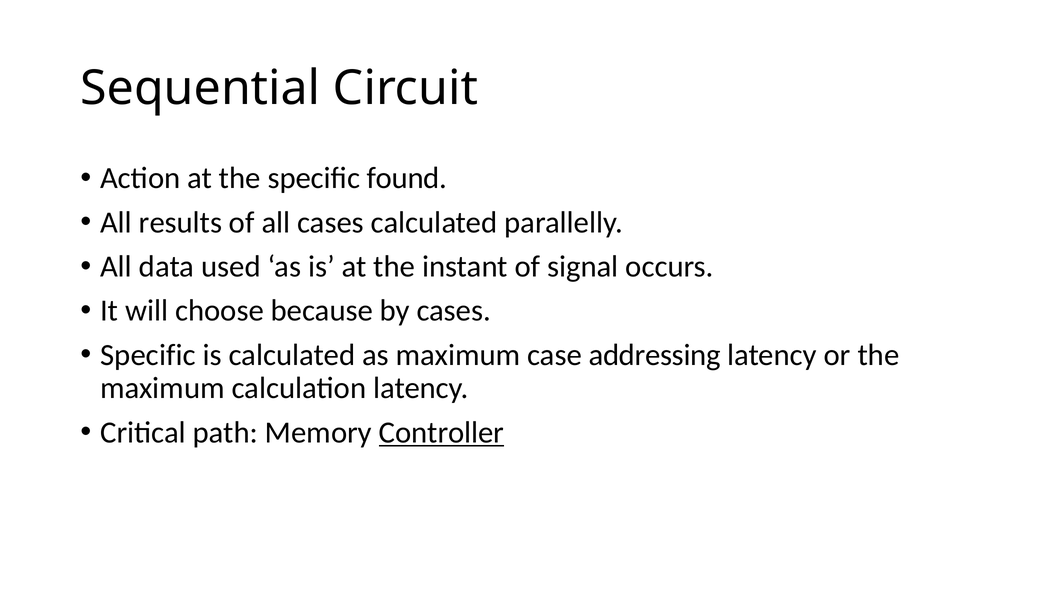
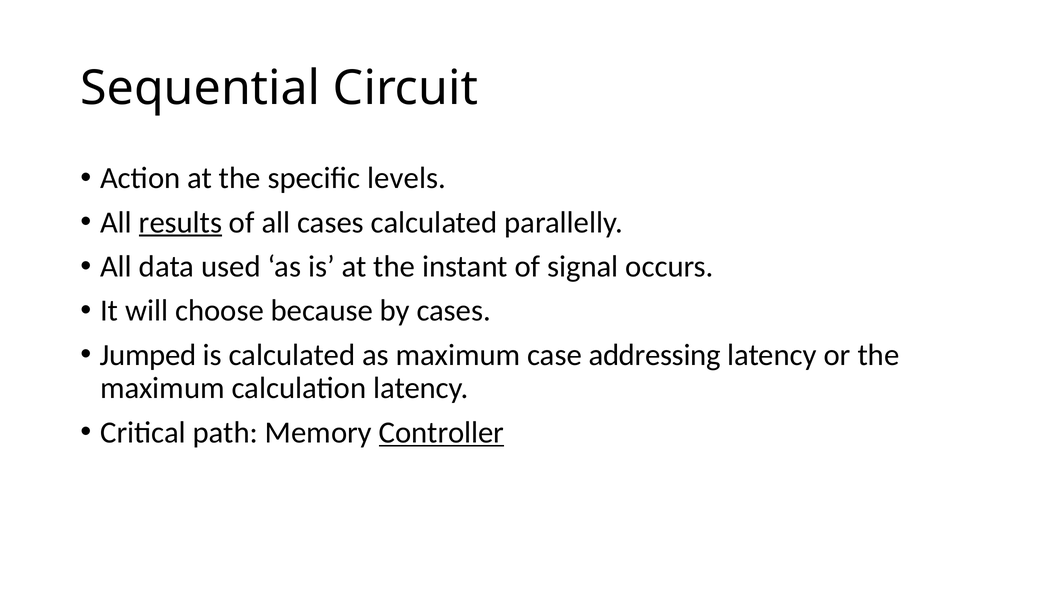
found: found -> levels
results underline: none -> present
Specific at (148, 355): Specific -> Jumped
